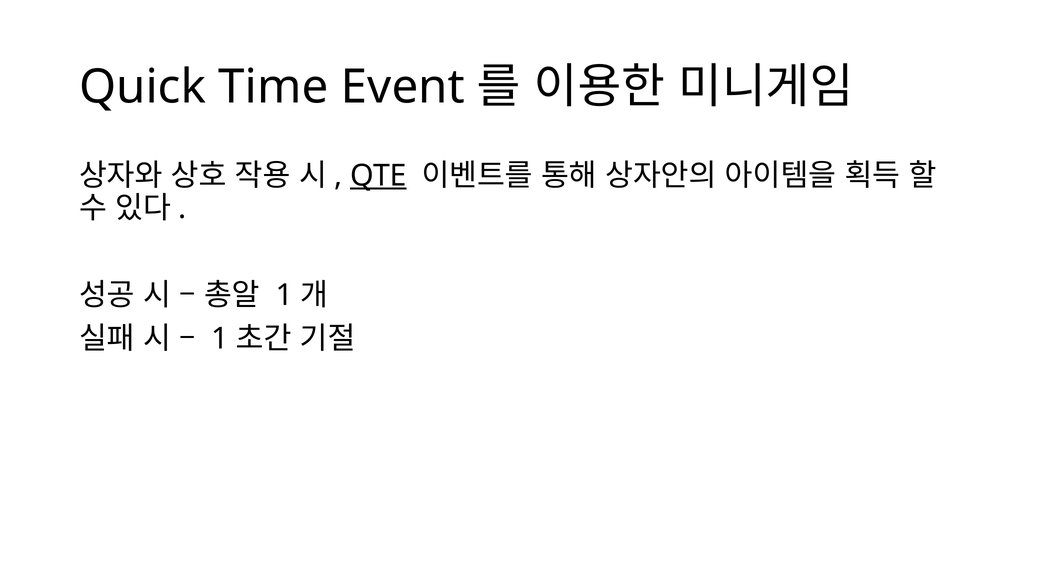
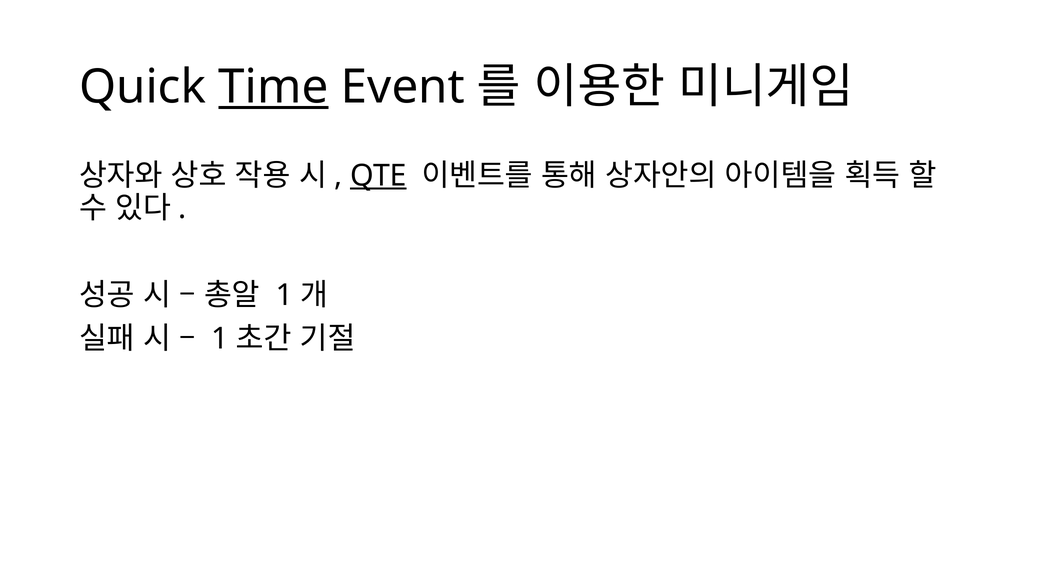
Time underline: none -> present
